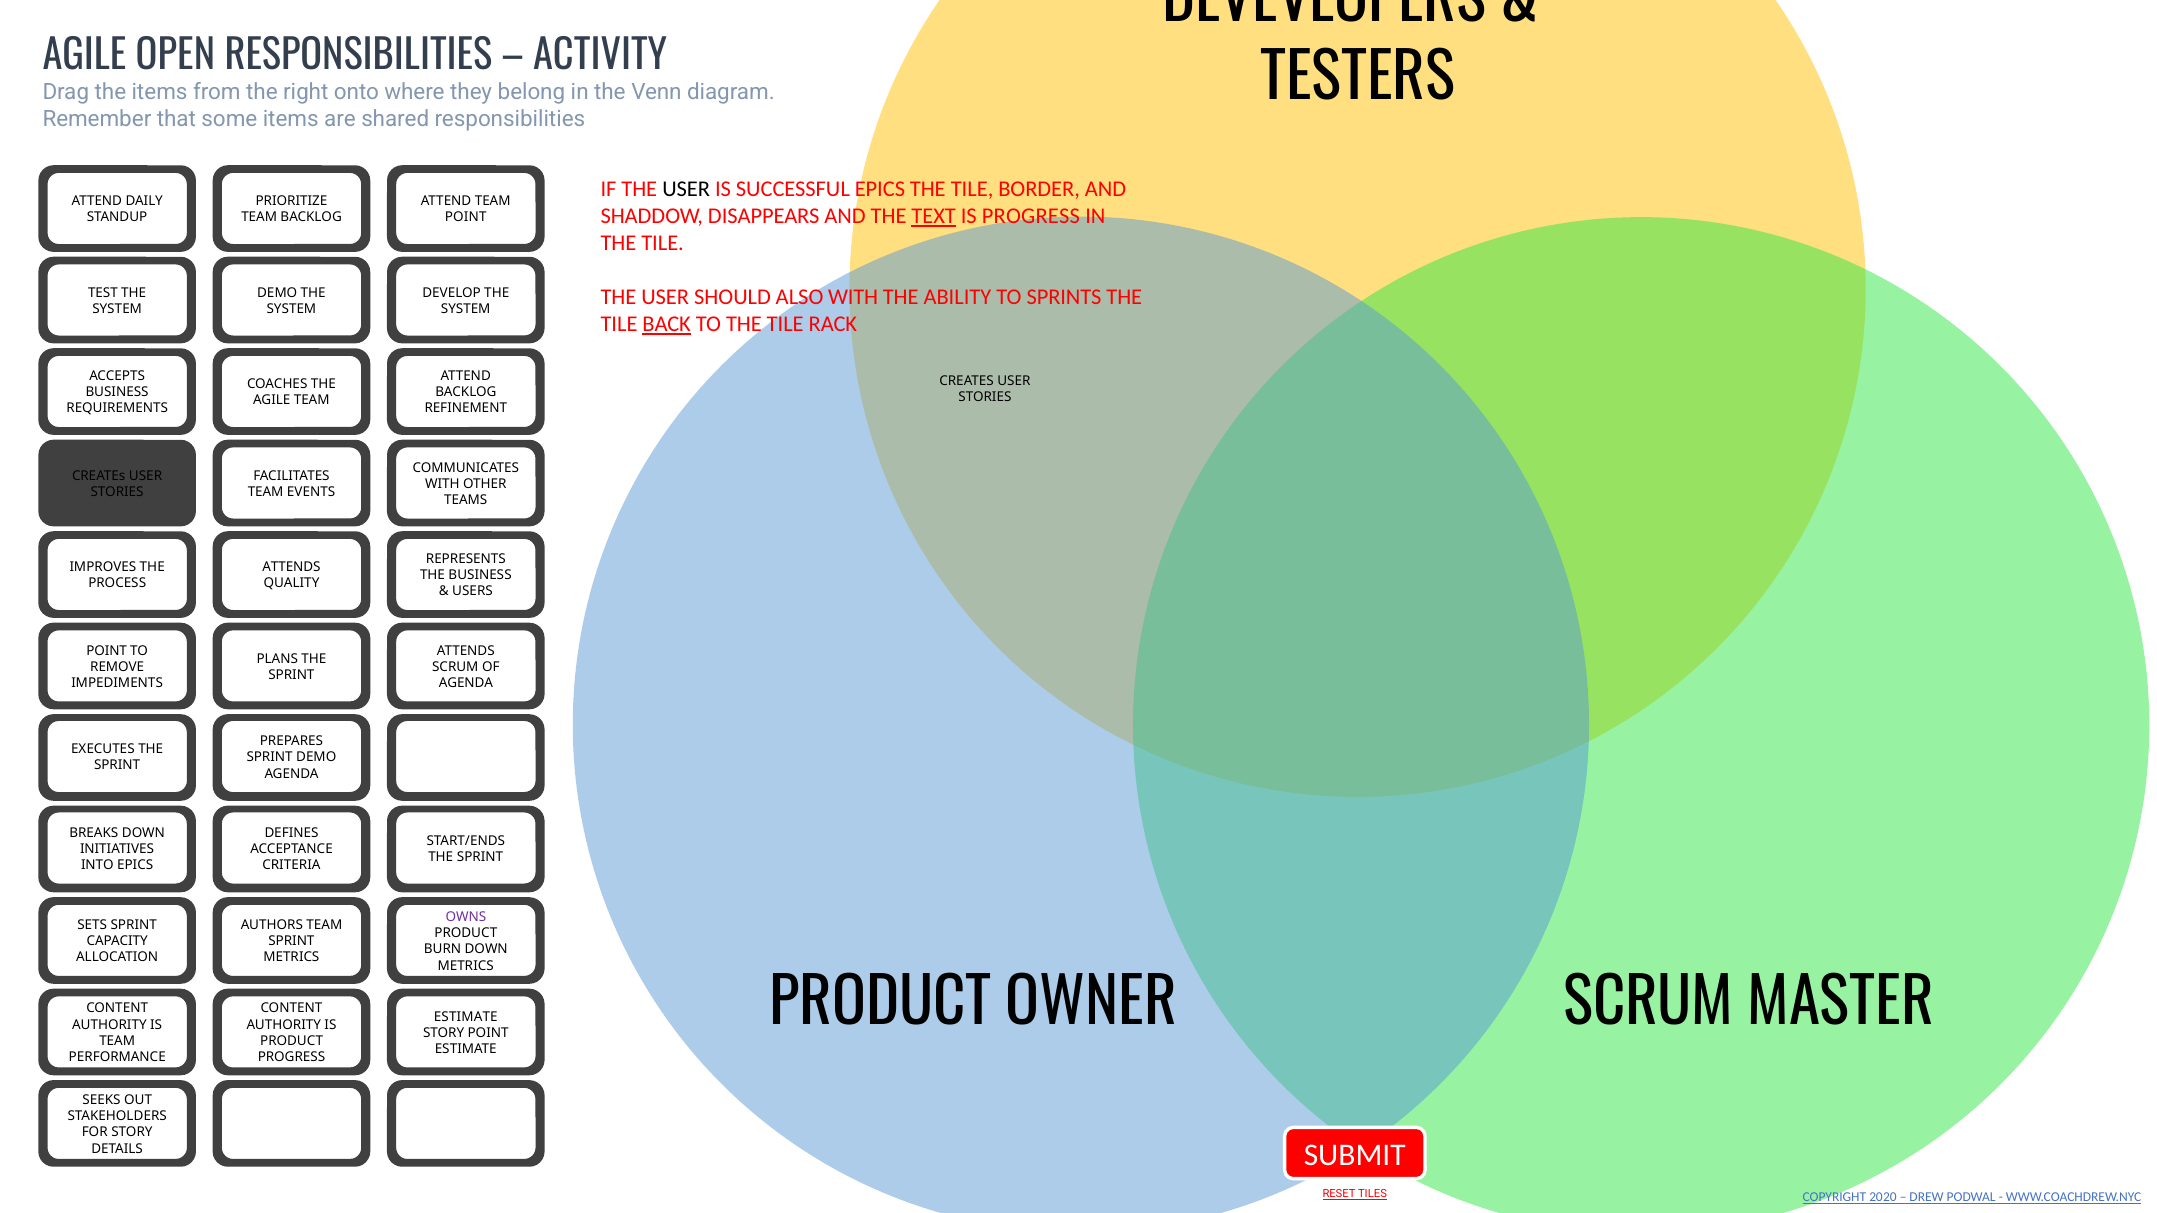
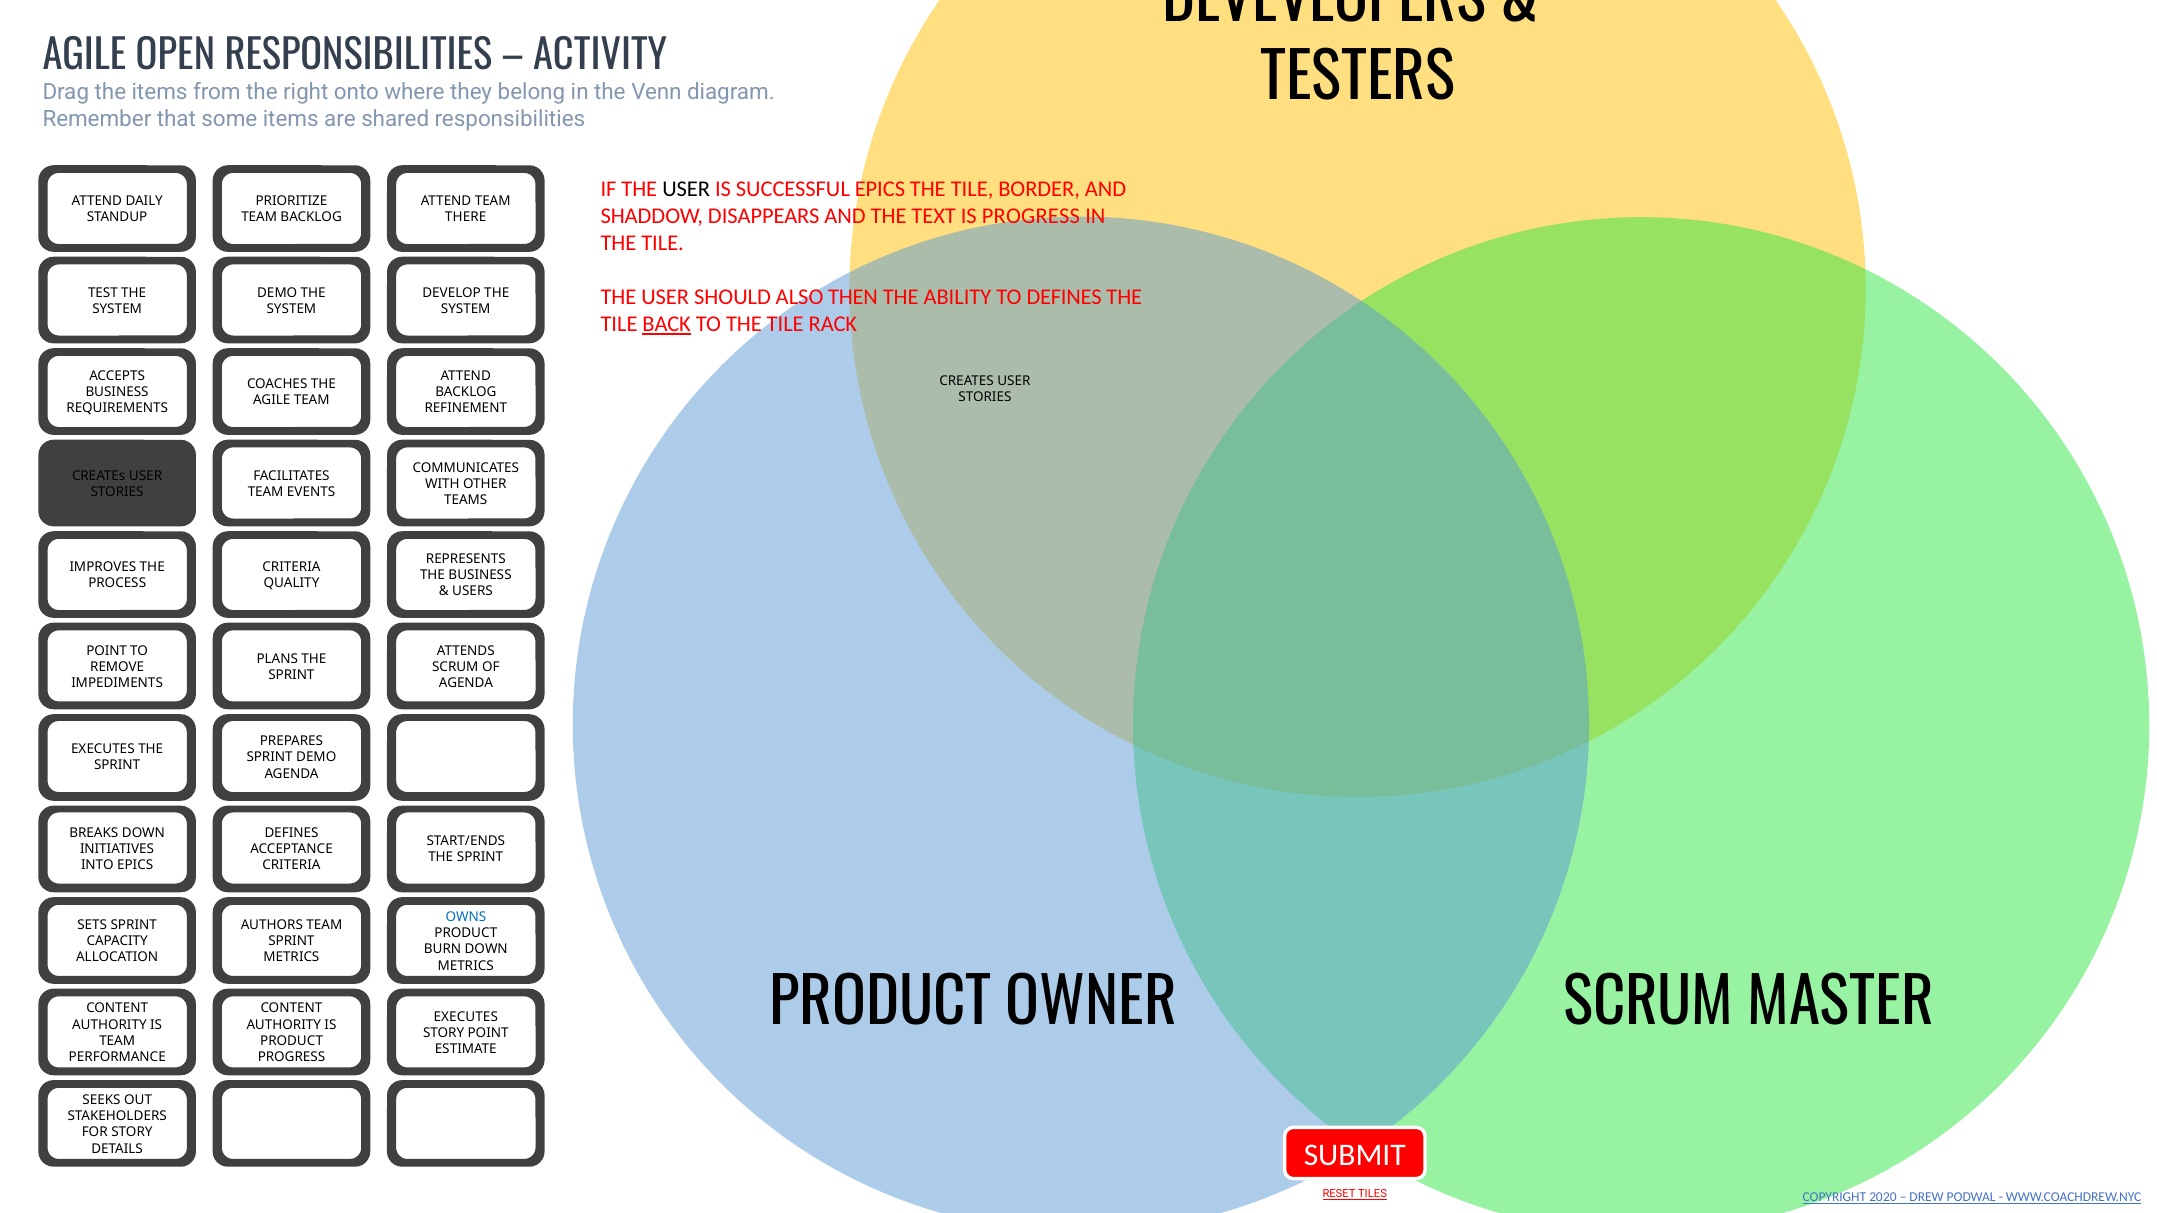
TEXT underline: present -> none
POINT at (466, 218): POINT -> THERE
ALSO WITH: WITH -> THEN
TO SPRINTS: SPRINTS -> DEFINES
ATTENDS at (291, 567): ATTENDS -> CRITERIA
OWNS at (466, 917) colour: purple -> blue
ESTIMATE at (466, 1017): ESTIMATE -> EXECUTES
